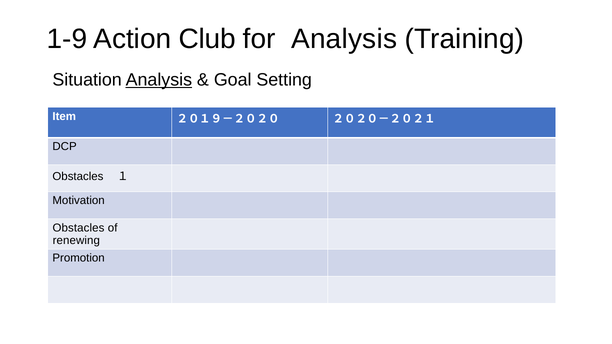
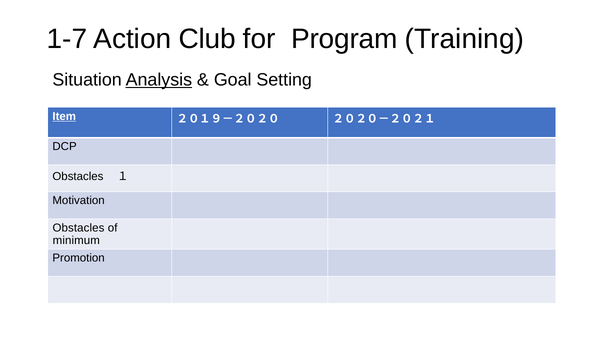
1-9: 1-9 -> 1-7
for Analysis: Analysis -> Program
Item underline: none -> present
renewing: renewing -> minimum
